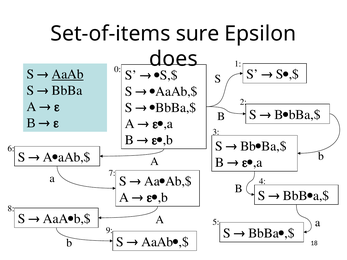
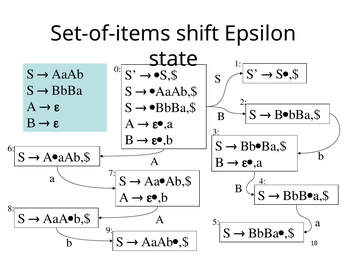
sure: sure -> shift
does: does -> state
AaAb underline: present -> none
